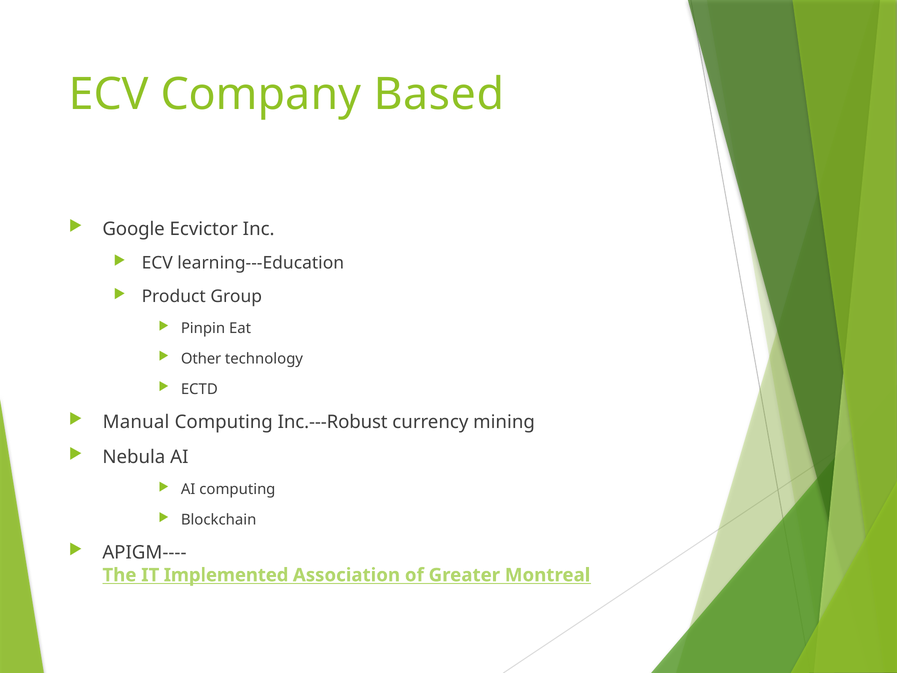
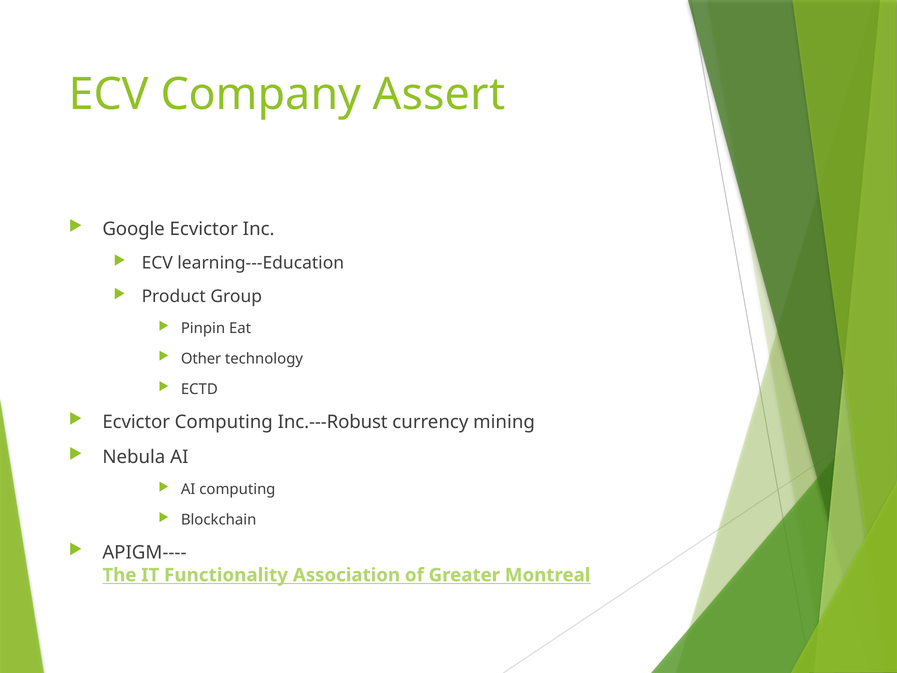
Based: Based -> Assert
Manual at (136, 422): Manual -> Ecvictor
Implemented: Implemented -> Functionality
